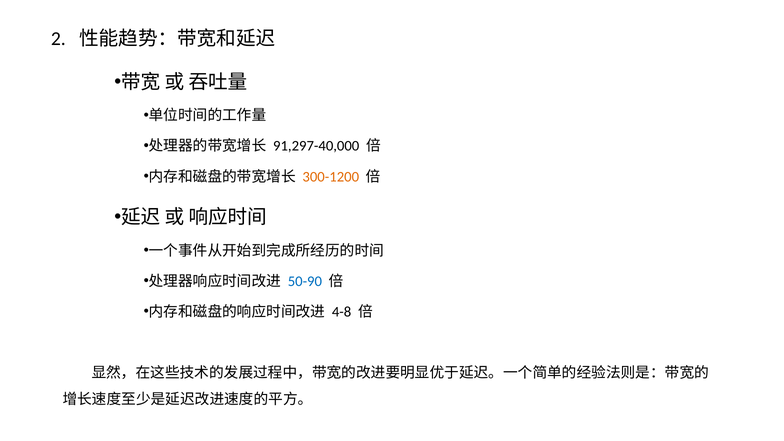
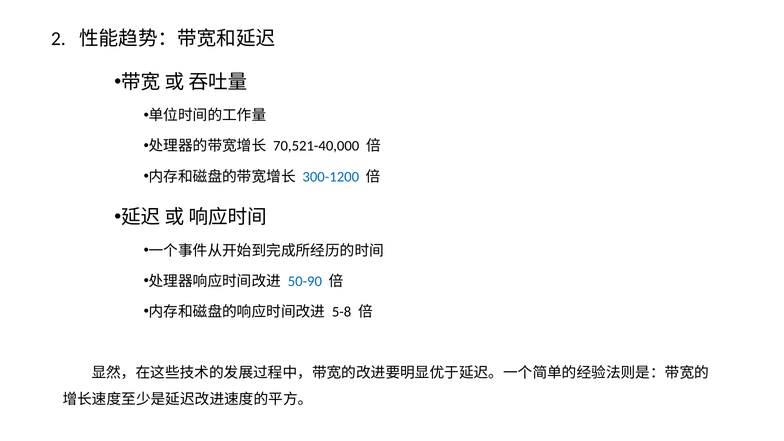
91,297-40,000: 91,297-40,000 -> 70,521-40,000
300-1200 colour: orange -> blue
4-8: 4-8 -> 5-8
